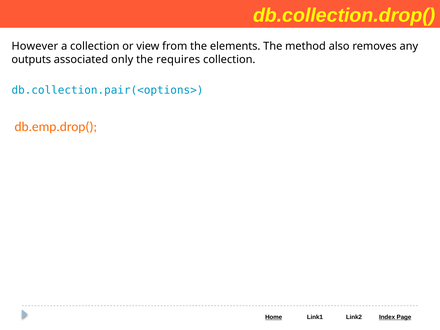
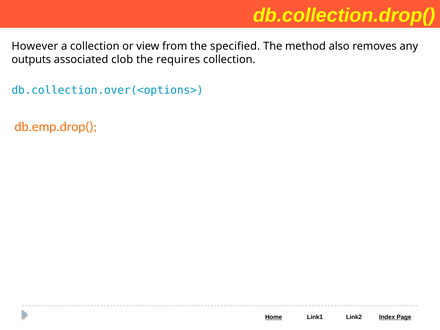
elements: elements -> specified
only: only -> clob
db.collection.pair(<options>: db.collection.pair(<options> -> db.collection.over(<options>
